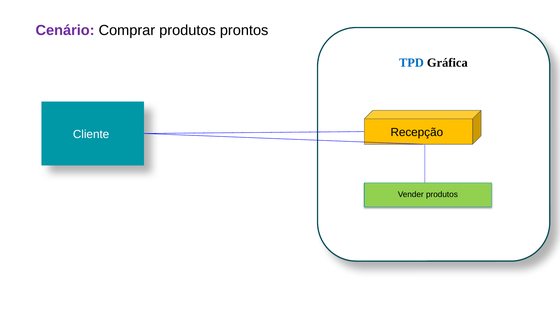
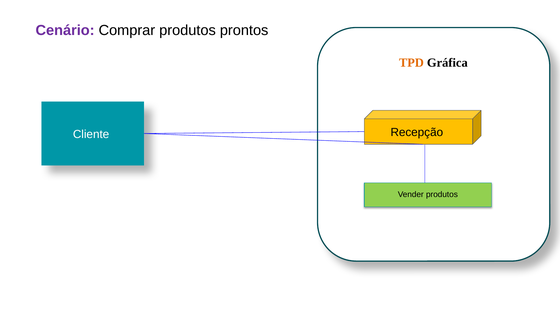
TPD colour: blue -> orange
